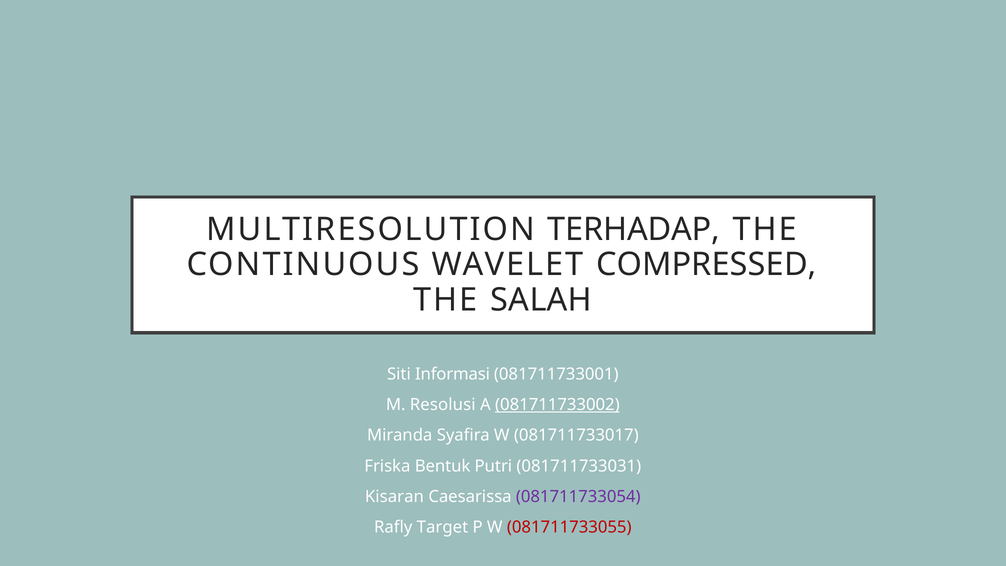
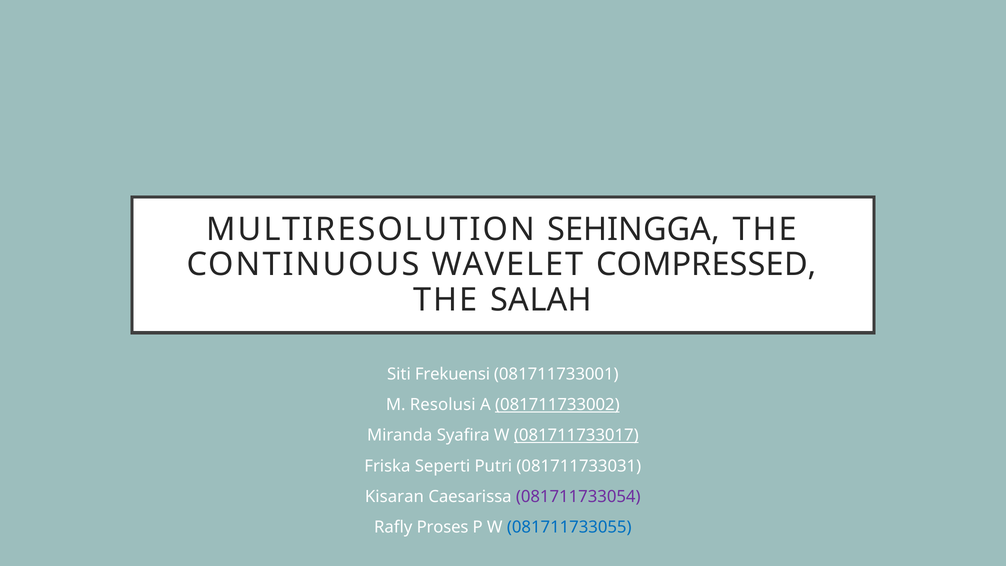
TERHADAP: TERHADAP -> SEHINGGA
Informasi: Informasi -> Frekuensi
081711733017 underline: none -> present
Bentuk: Bentuk -> Seperti
Target: Target -> Proses
081711733055 colour: red -> blue
